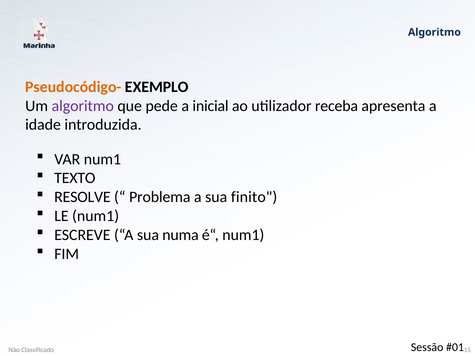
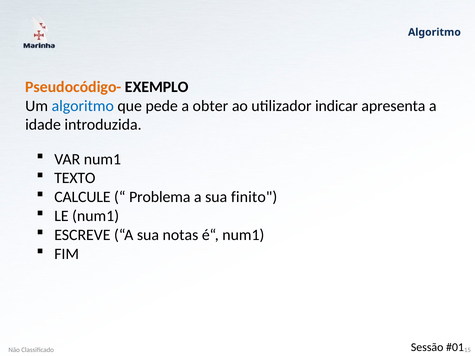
algoritmo at (83, 106) colour: purple -> blue
inicial: inicial -> obter
receba: receba -> indicar
RESOLVE: RESOLVE -> CALCULE
numa: numa -> notas
